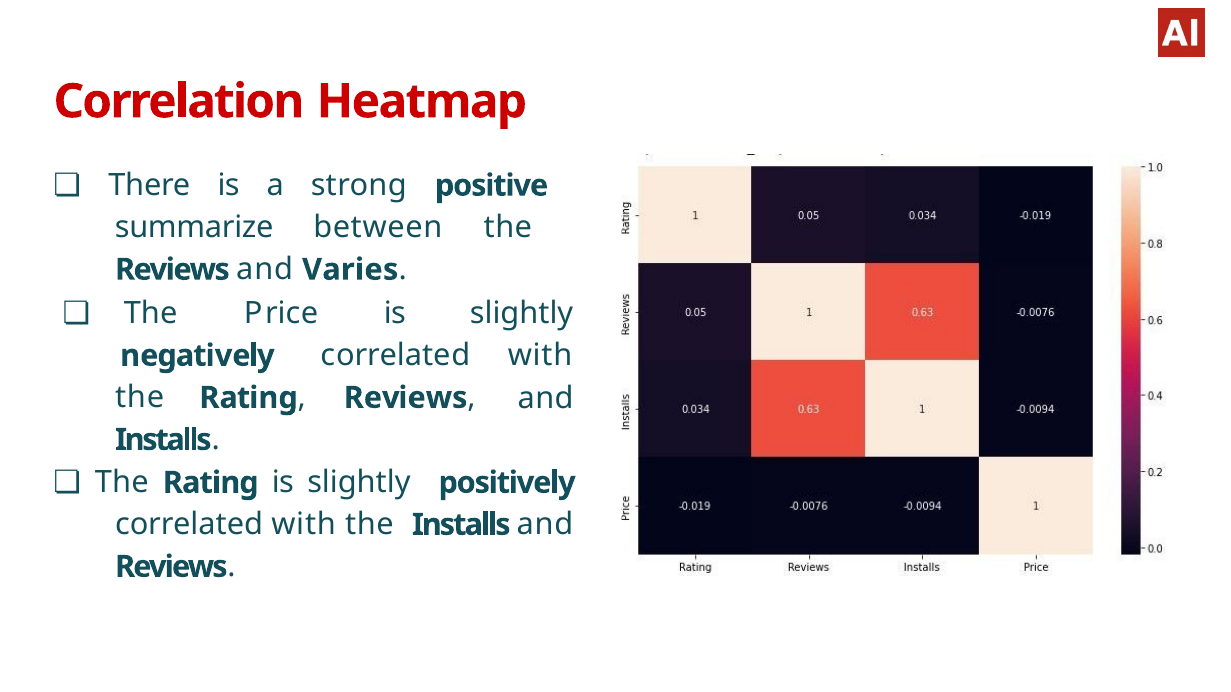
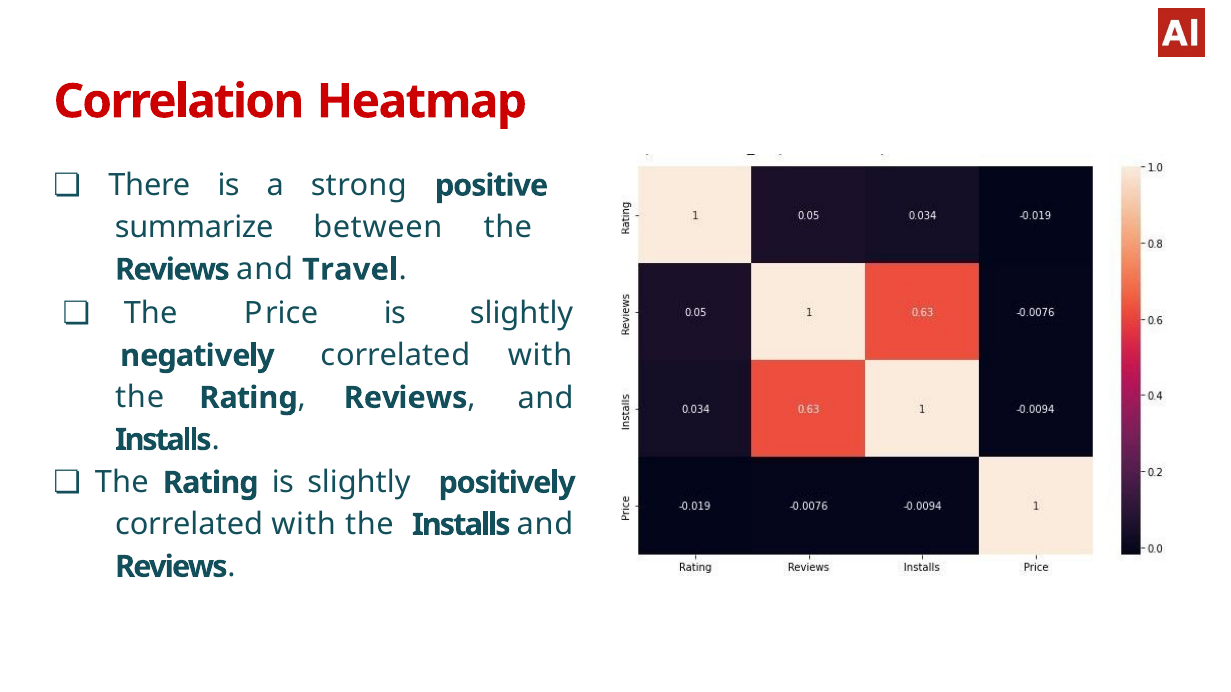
Varies: Varies -> Travel
